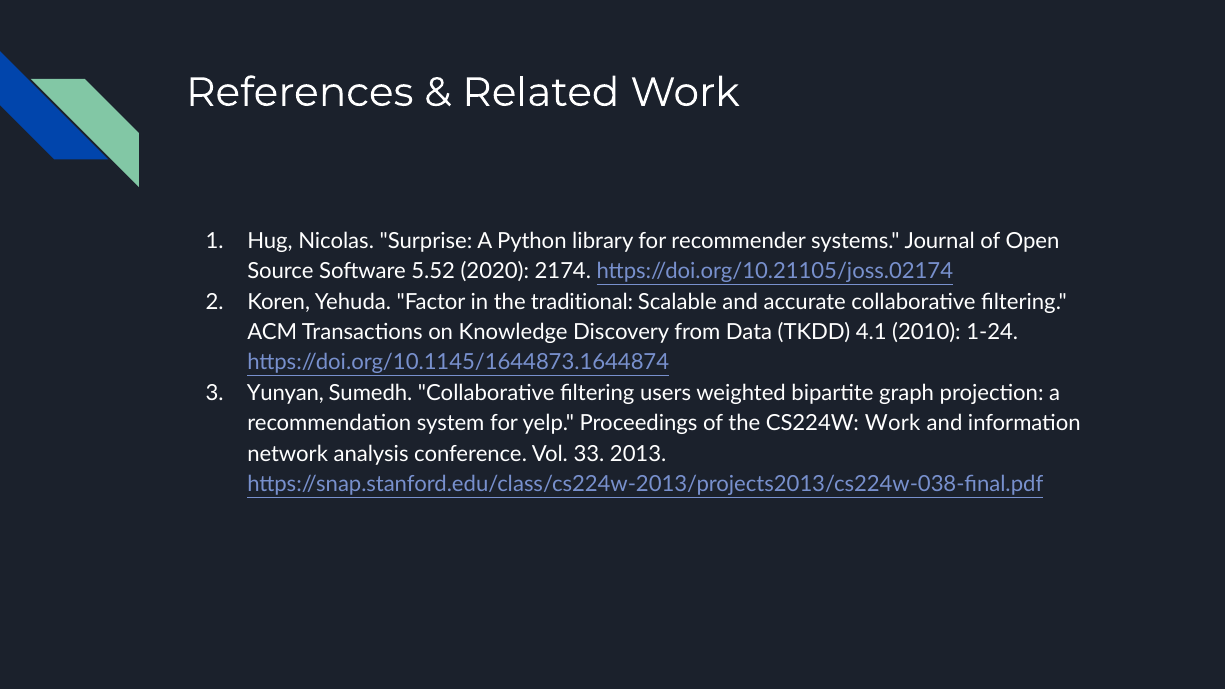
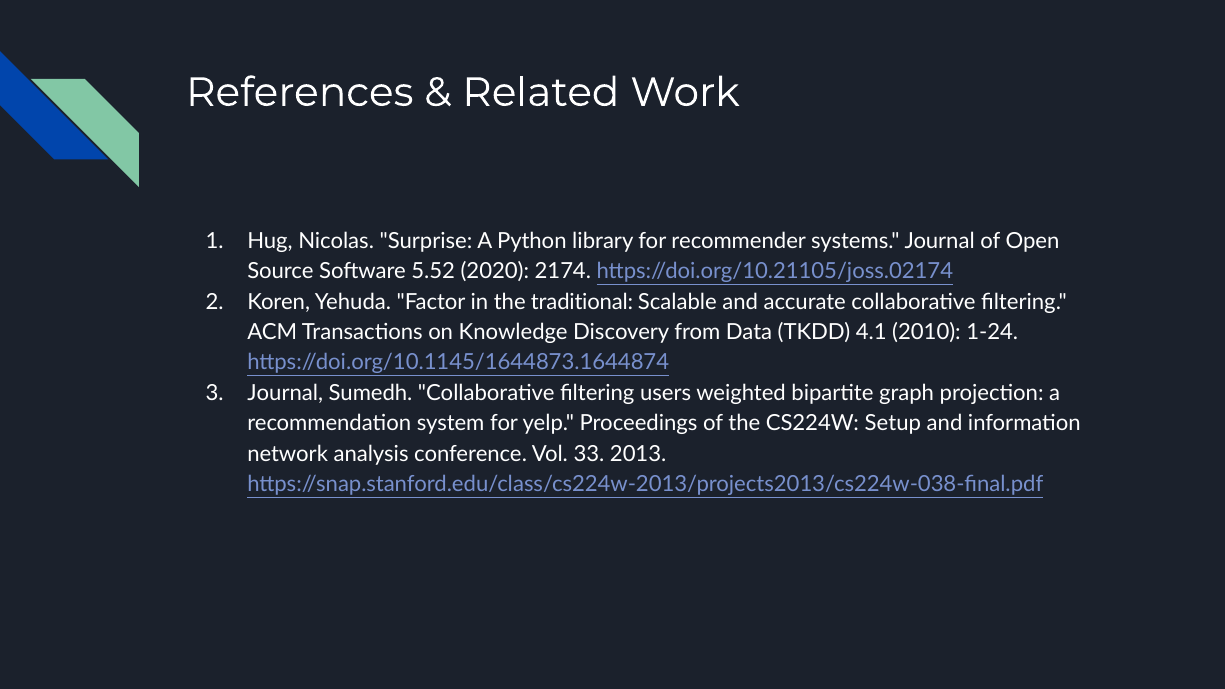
Yunyan at (285, 393): Yunyan -> Journal
CS224W Work: Work -> Setup
